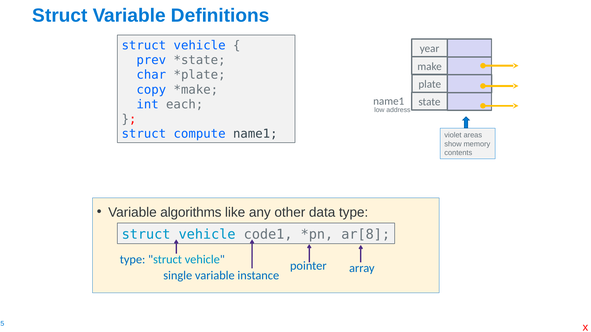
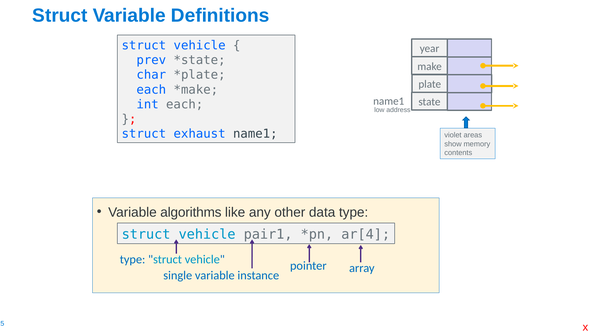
copy at (151, 90): copy -> each
compute: compute -> exhaust
code1: code1 -> pair1
ar[8: ar[8 -> ar[4
